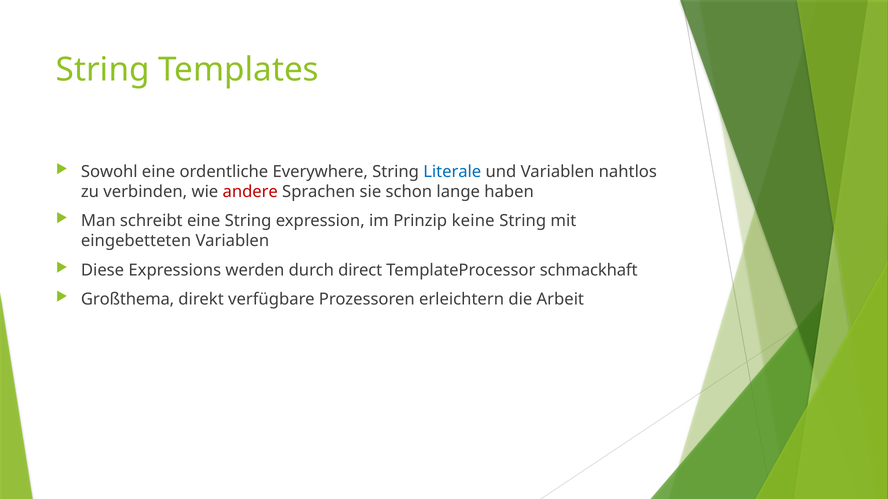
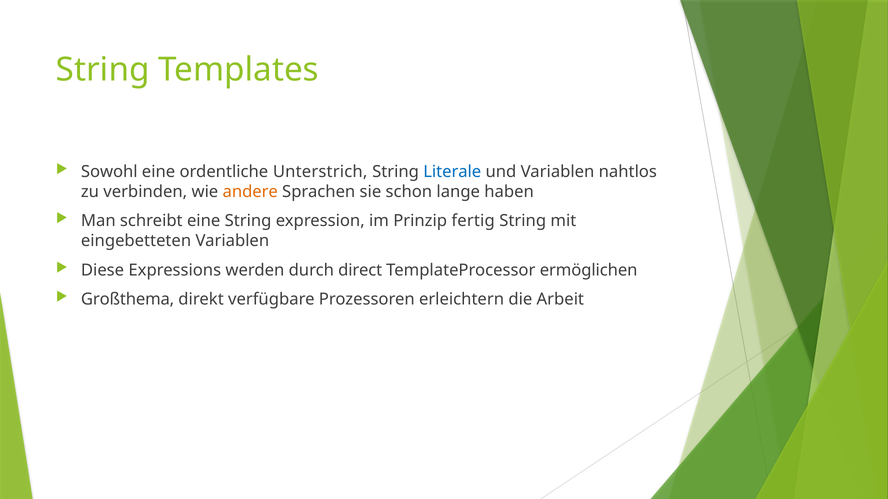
Everywhere: Everywhere -> Unterstrich
andere colour: red -> orange
keine: keine -> fertig
schmackhaft: schmackhaft -> ermöglichen
